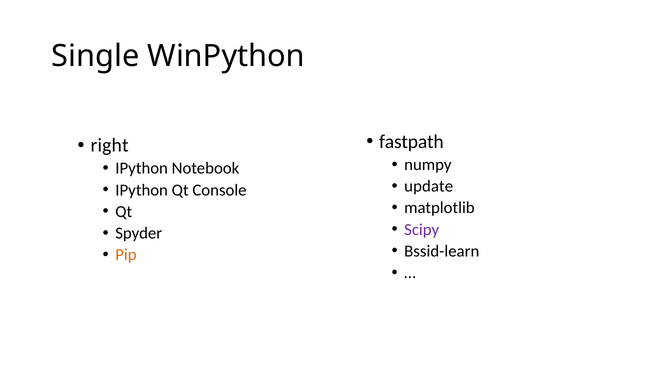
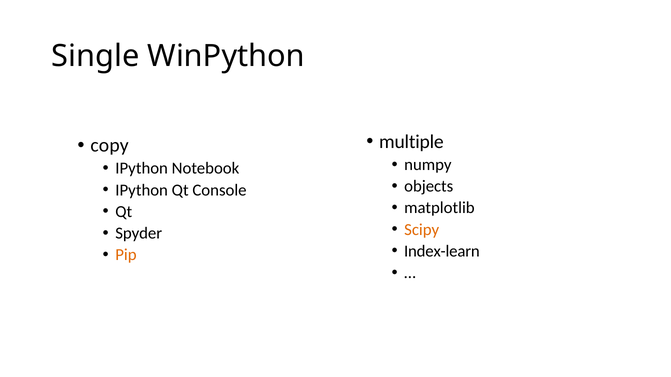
fastpath: fastpath -> multiple
right: right -> copy
update: update -> objects
Scipy colour: purple -> orange
Bssid-learn: Bssid-learn -> Index-learn
